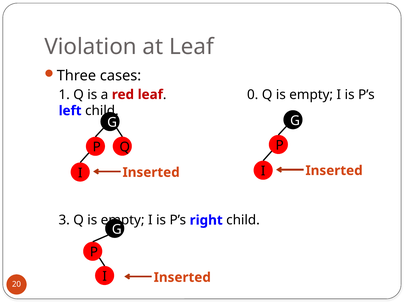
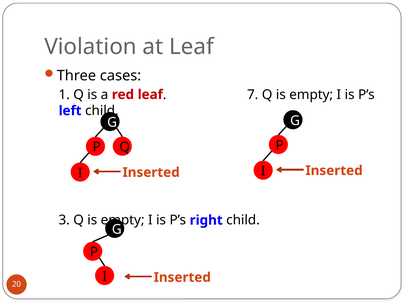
0: 0 -> 7
